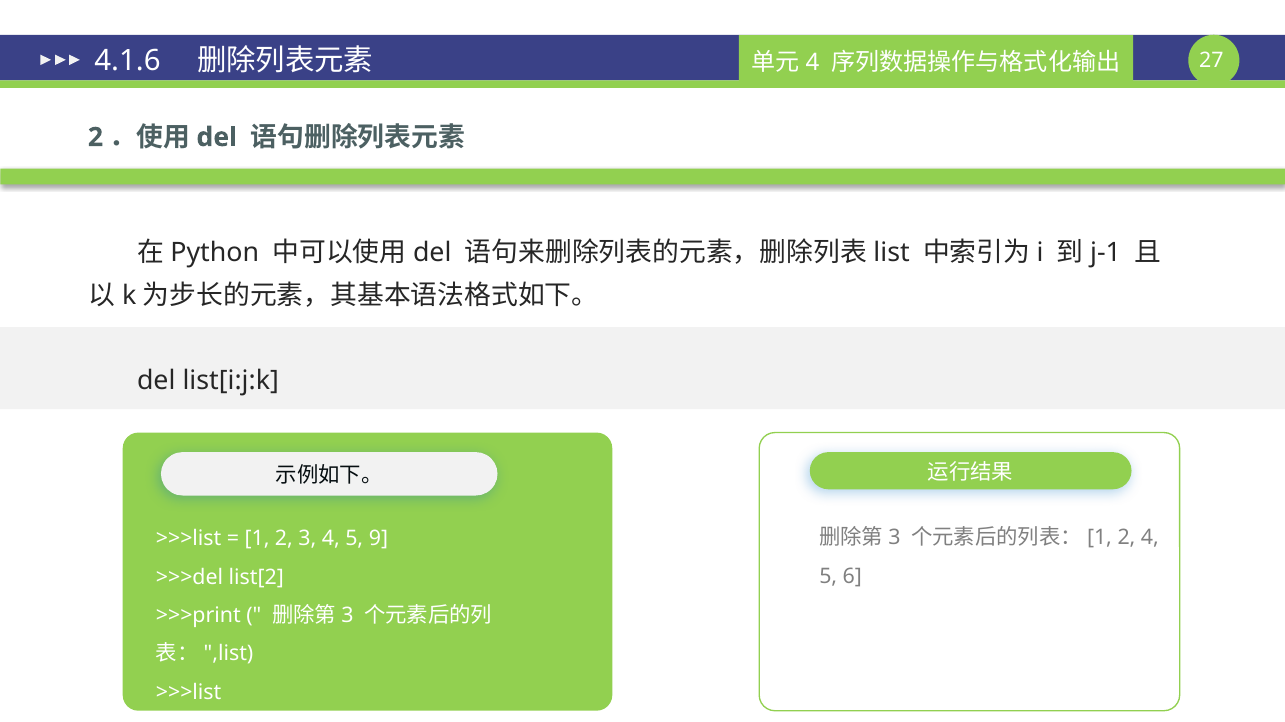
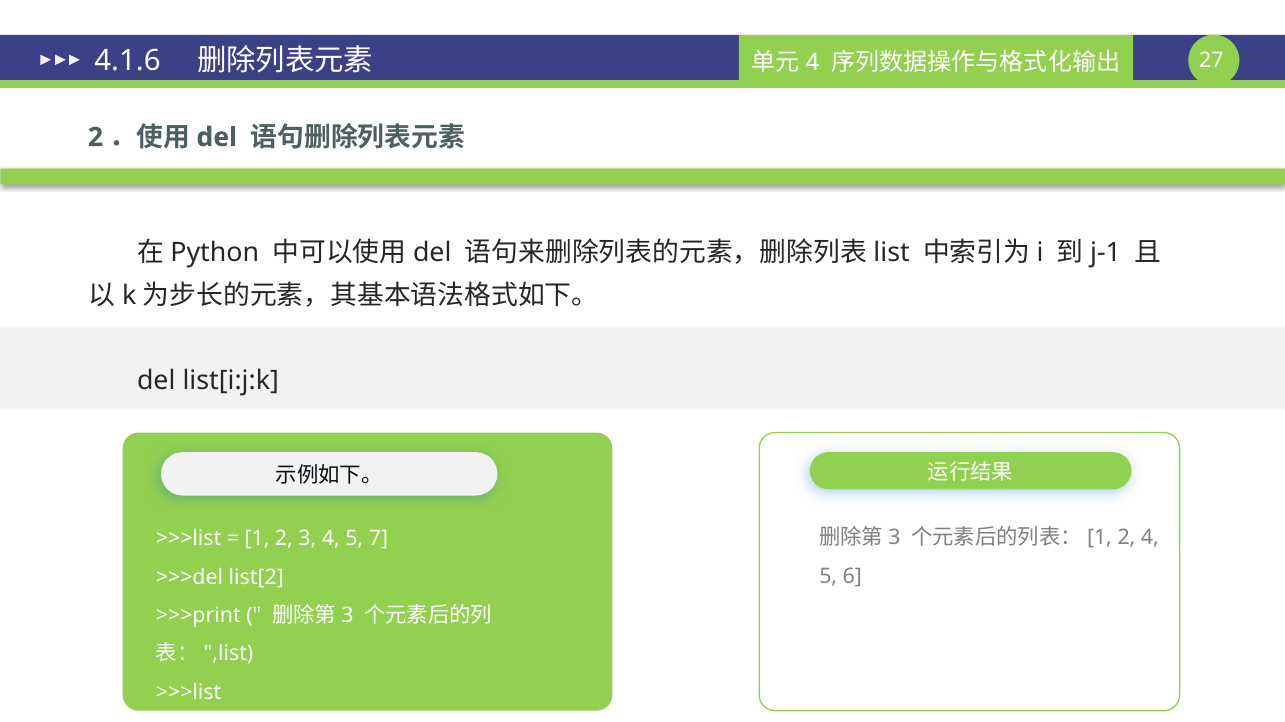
9: 9 -> 7
